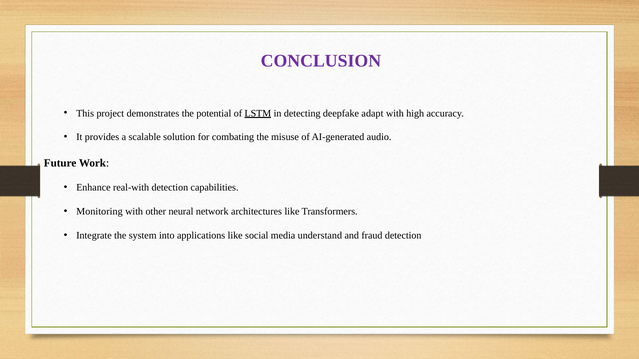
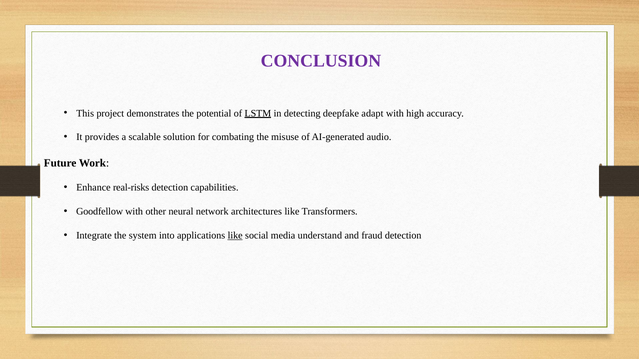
real-with: real-with -> real-risks
Monitoring: Monitoring -> Goodfellow
like at (235, 236) underline: none -> present
